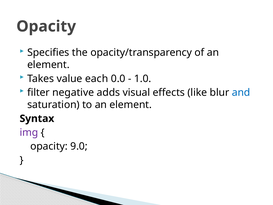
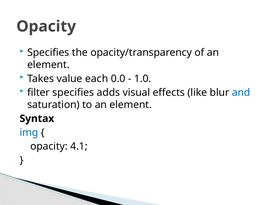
filter negative: negative -> specifies
img colour: purple -> blue
9.0: 9.0 -> 4.1
